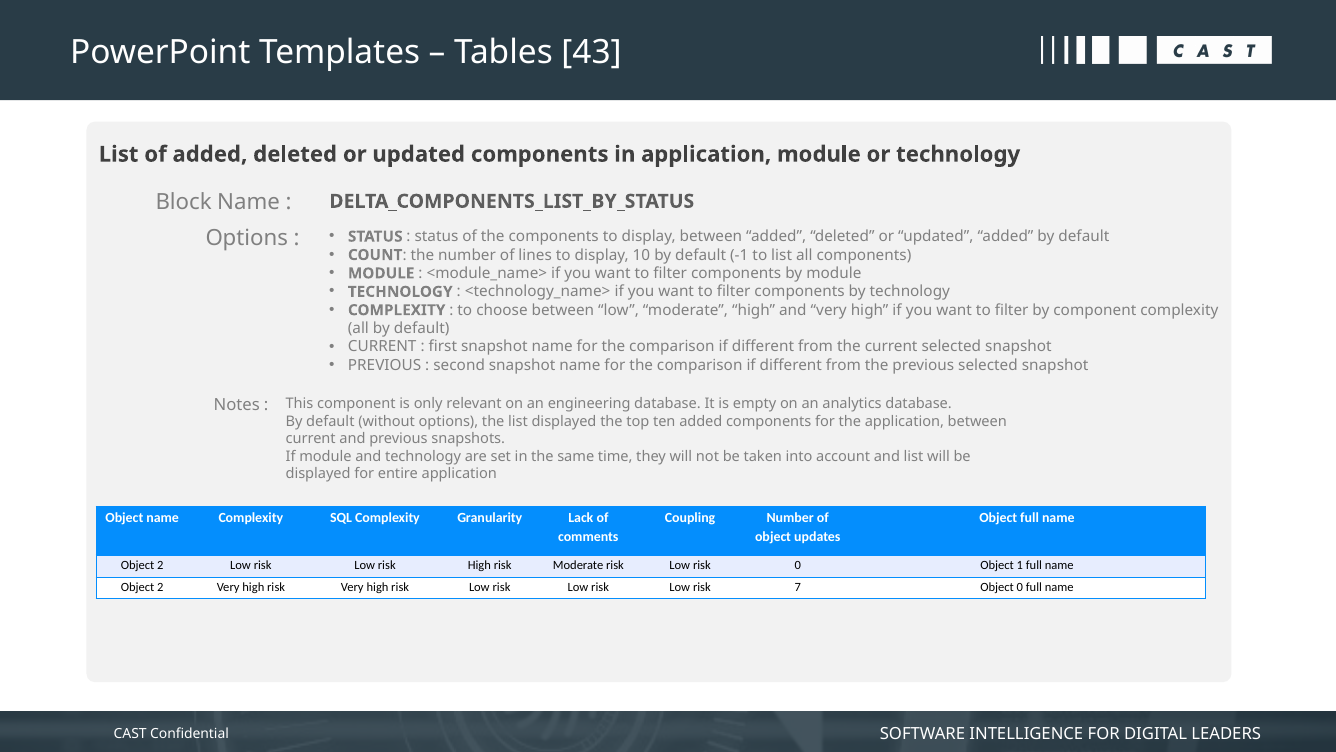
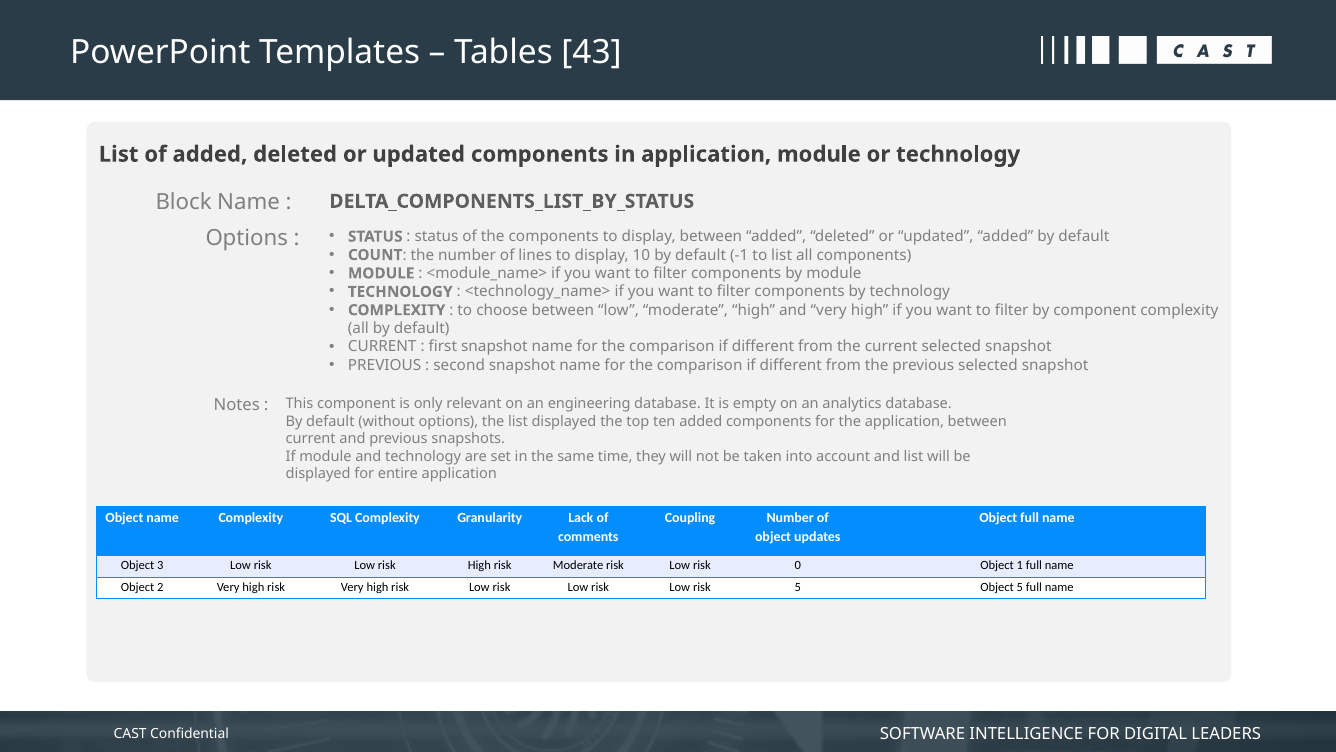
2 at (160, 565): 2 -> 3
risk 7: 7 -> 5
Object 0: 0 -> 5
